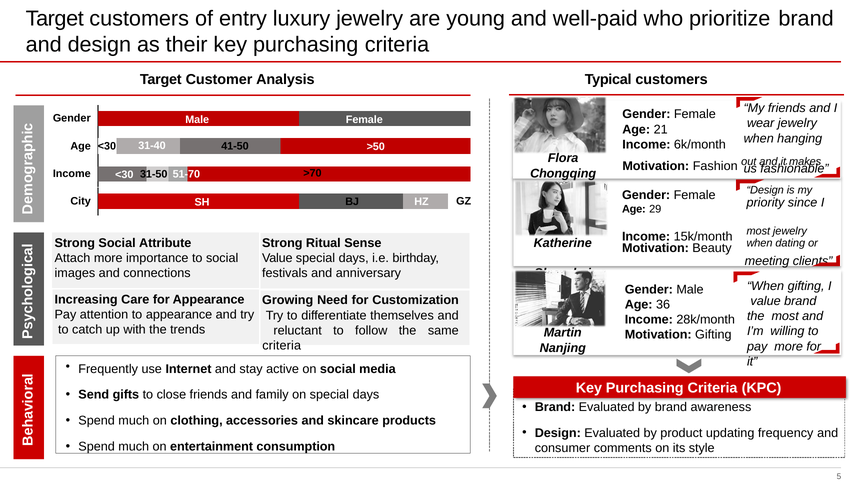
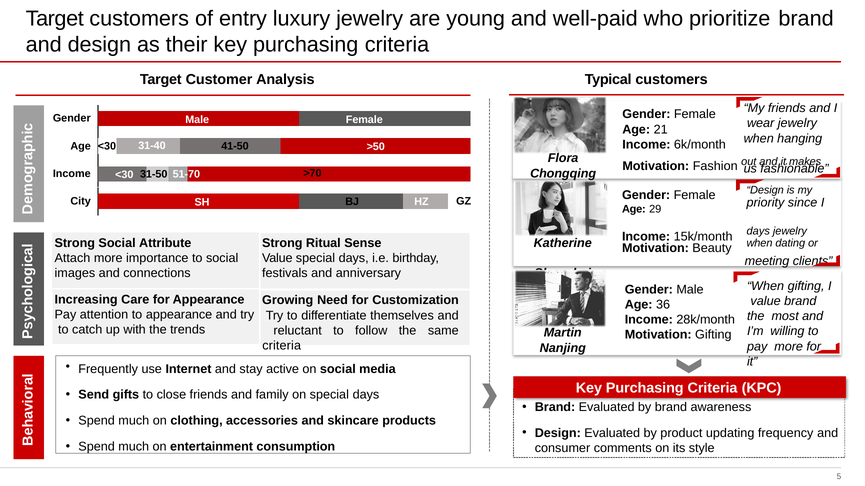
15k/month most: most -> days
